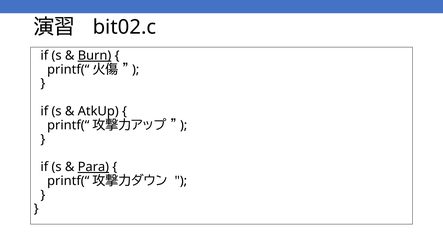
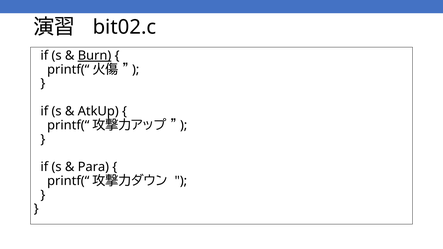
Para underline: present -> none
